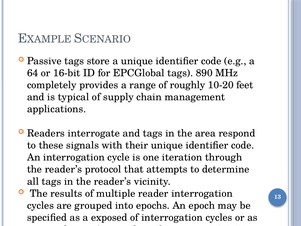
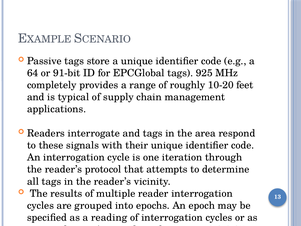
16-bit: 16-bit -> 91-bit
890: 890 -> 925
exposed: exposed -> reading
